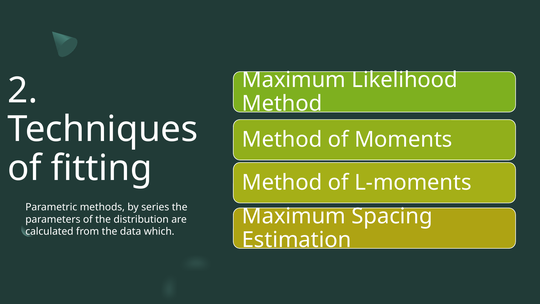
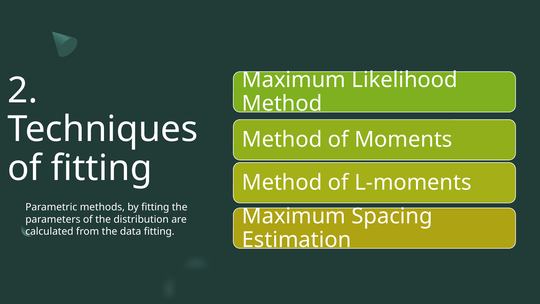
by series: series -> fitting
data which: which -> fitting
